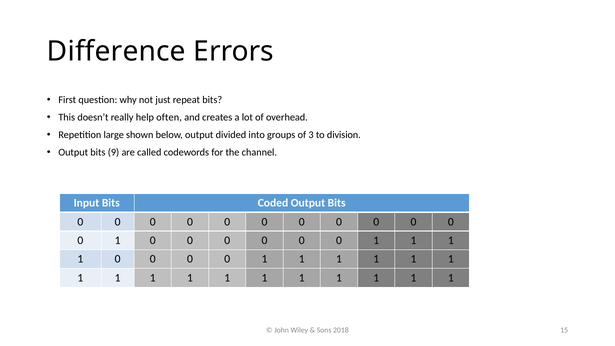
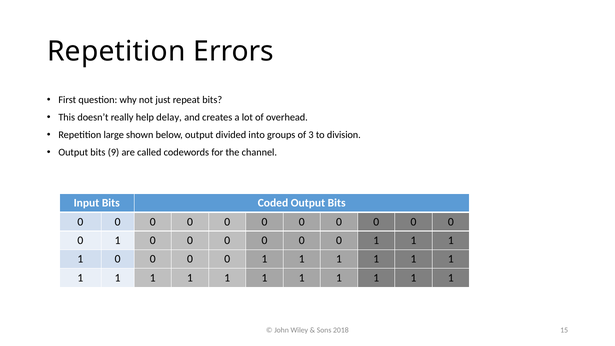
Difference at (116, 52): Difference -> Repetition
often: often -> delay
